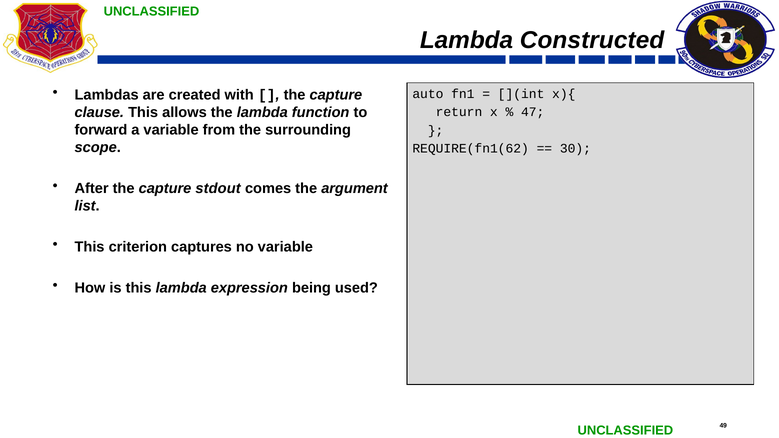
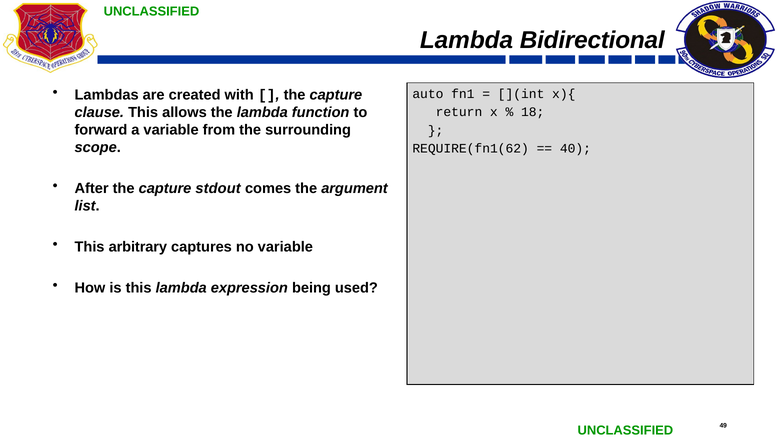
Constructed: Constructed -> Bidirectional
47: 47 -> 18
30: 30 -> 40
criterion: criterion -> arbitrary
